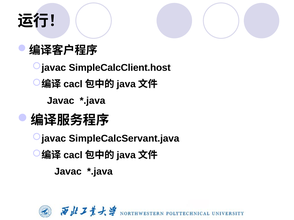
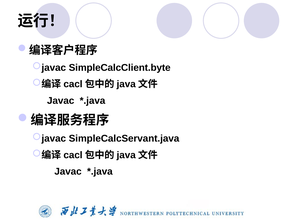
SimpleCalcClient.host: SimpleCalcClient.host -> SimpleCalcClient.byte
